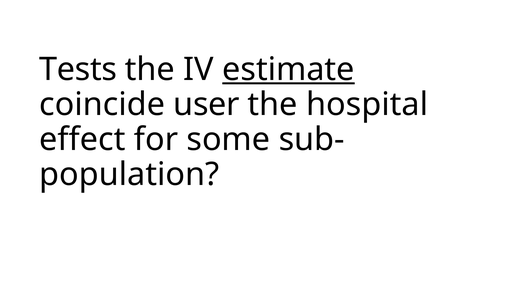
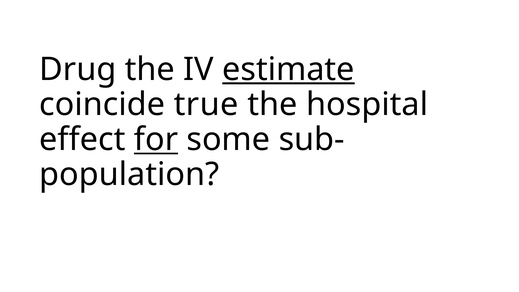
Tests: Tests -> Drug
user: user -> true
for underline: none -> present
